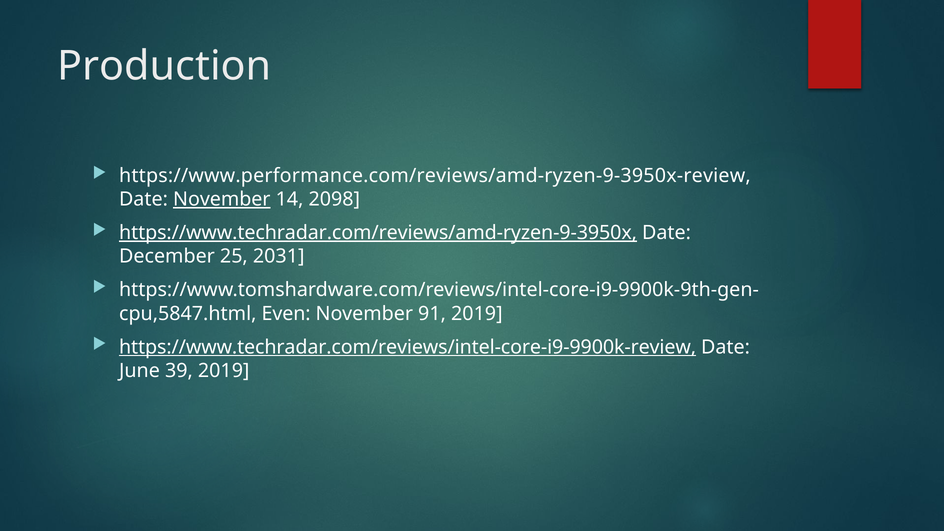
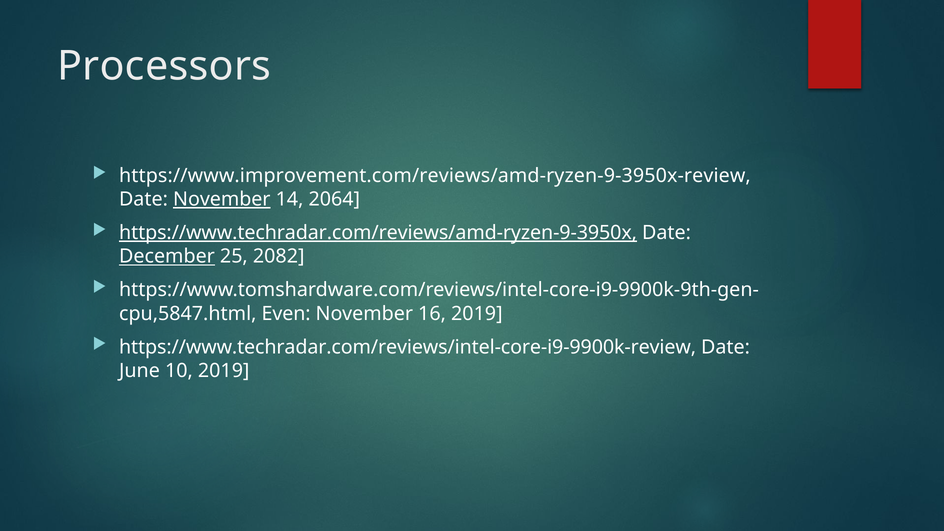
Production: Production -> Processors
https://www.performance.com/reviews/amd-ryzen-9-3950x-review: https://www.performance.com/reviews/amd-ryzen-9-3950x-review -> https://www.improvement.com/reviews/amd-ryzen-9-3950x-review
2098: 2098 -> 2064
December underline: none -> present
2031: 2031 -> 2082
91: 91 -> 16
https://www.techradar.com/reviews/intel-core-i9-9900k-review underline: present -> none
39: 39 -> 10
